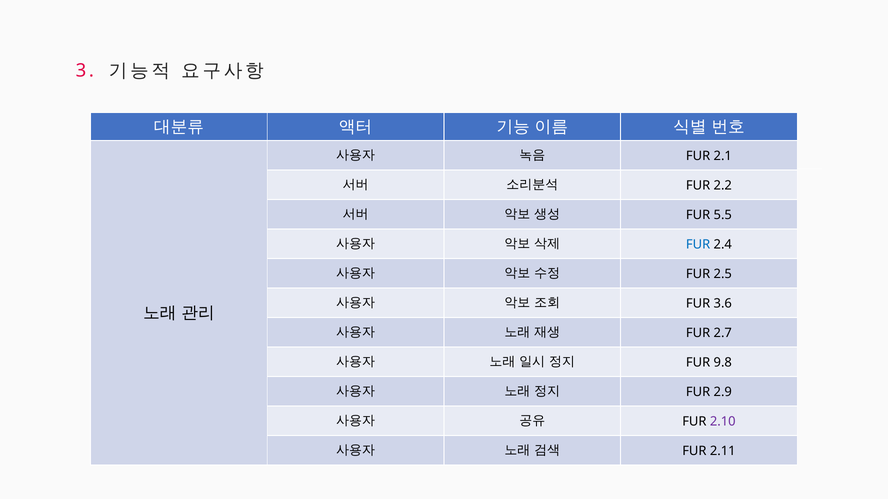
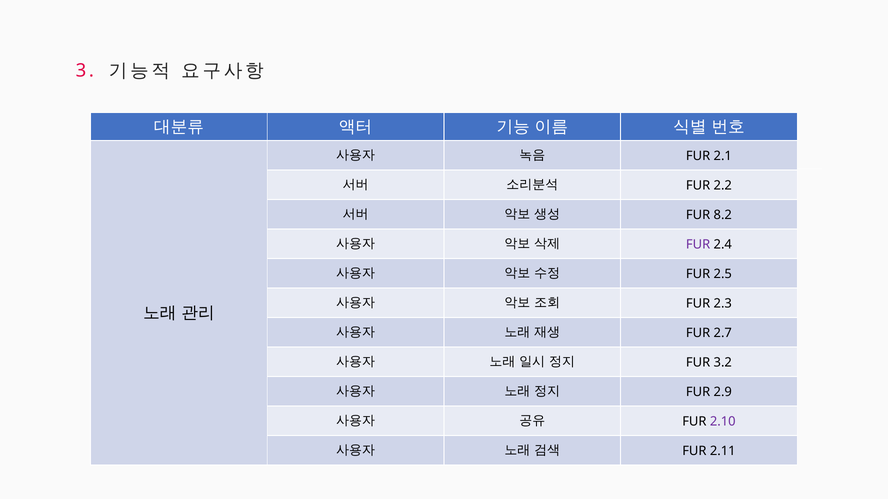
5.5: 5.5 -> 8.2
FUR at (698, 245) colour: blue -> purple
3.6: 3.6 -> 2.3
9.8: 9.8 -> 3.2
